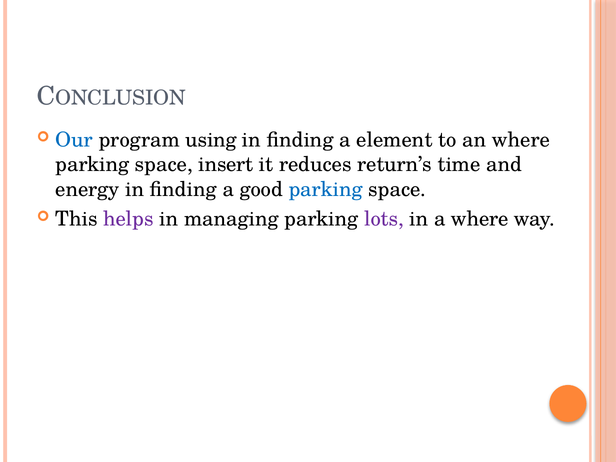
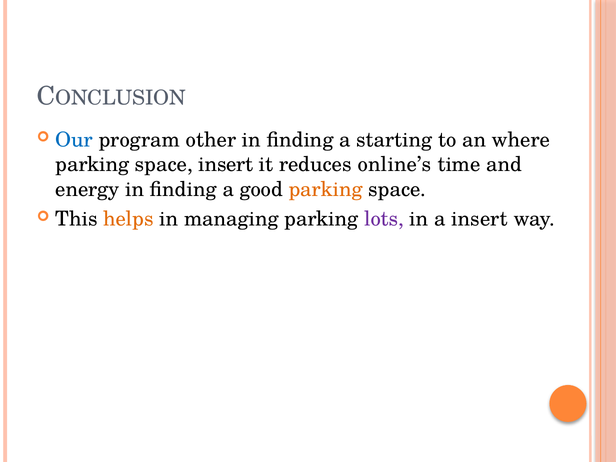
using: using -> other
element: element -> starting
return’s: return’s -> online’s
parking at (326, 189) colour: blue -> orange
helps colour: purple -> orange
a where: where -> insert
